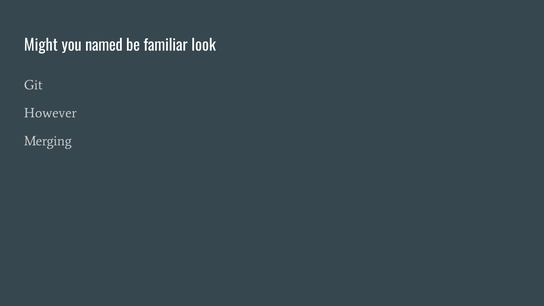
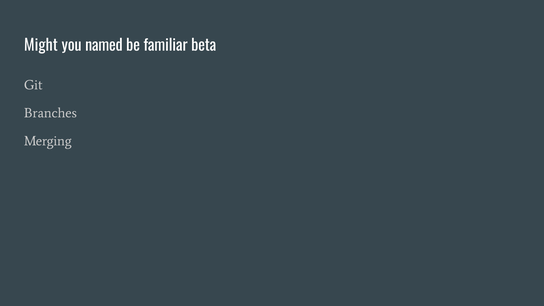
look: look -> beta
However: However -> Branches
